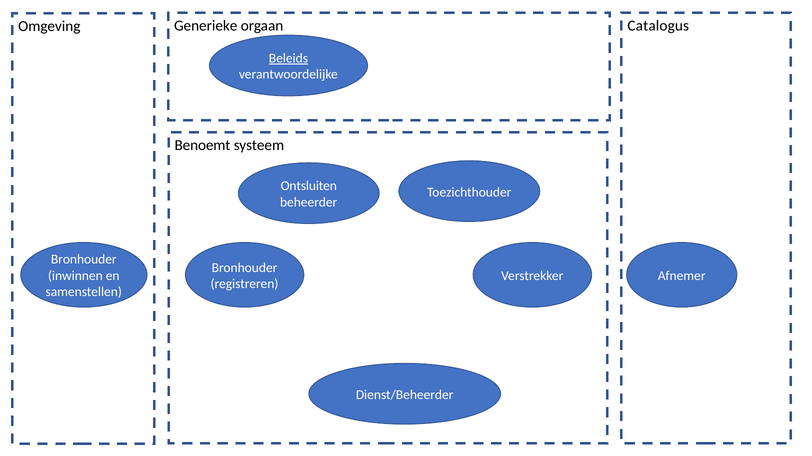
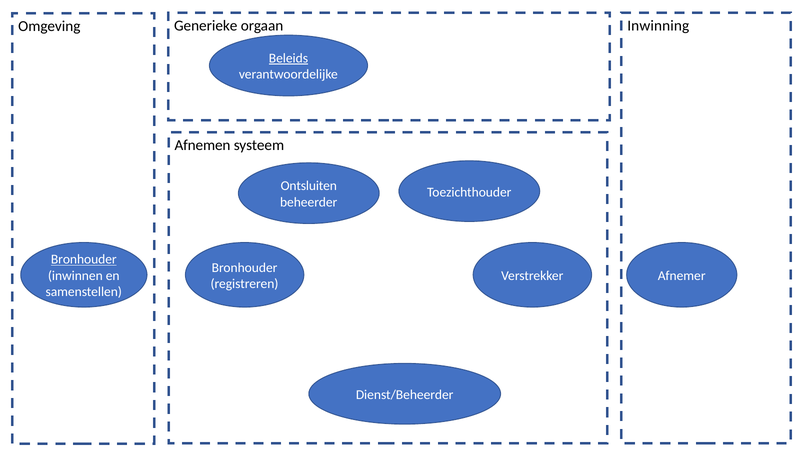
Catalogus: Catalogus -> Inwinning
Benoemt: Benoemt -> Afnemen
Bronhouder at (84, 260) underline: none -> present
